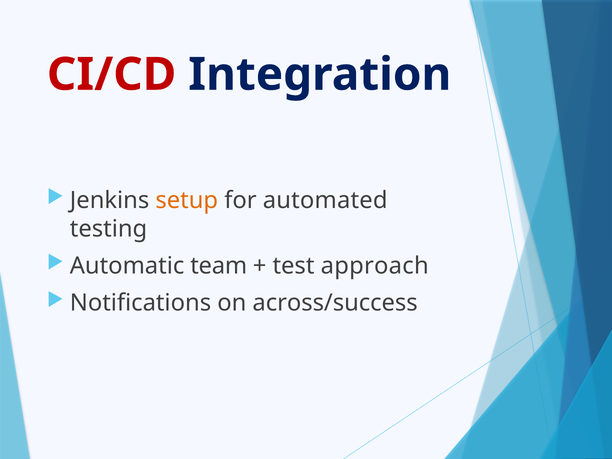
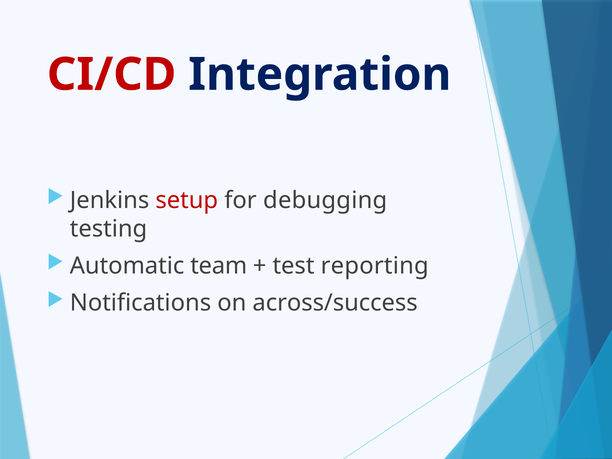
setup colour: orange -> red
automated: automated -> debugging
approach: approach -> reporting
